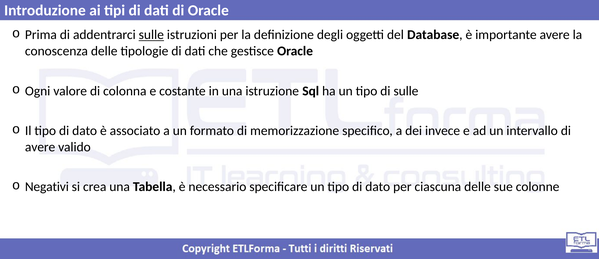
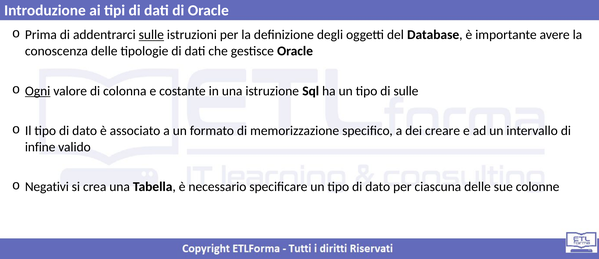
Ogni underline: none -> present
invece: invece -> creare
avere at (40, 147): avere -> infine
